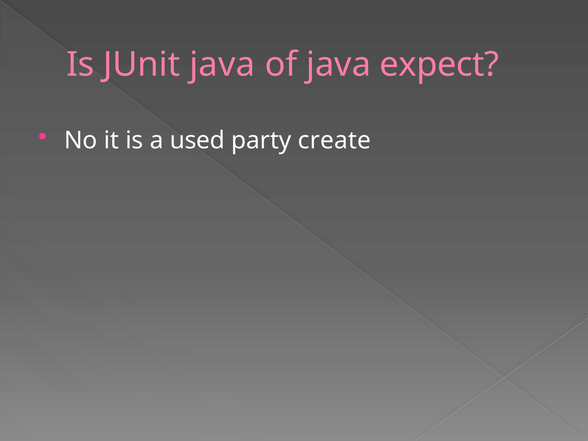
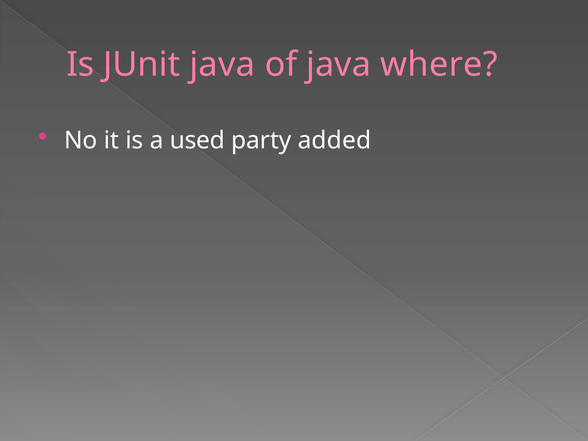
expect: expect -> where
create: create -> added
